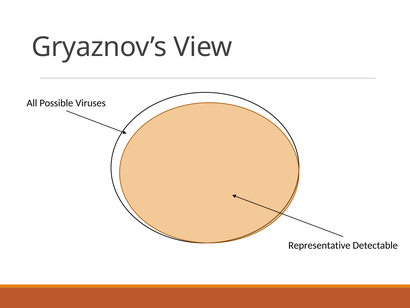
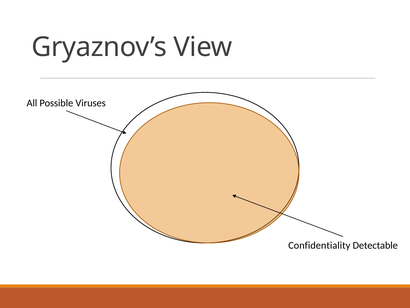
Representative: Representative -> Confidentiality
